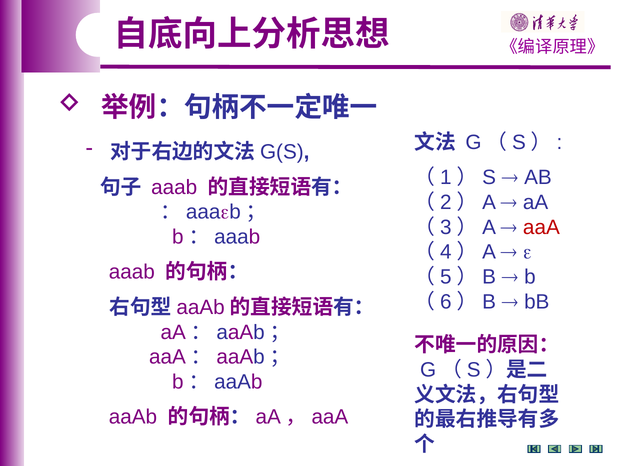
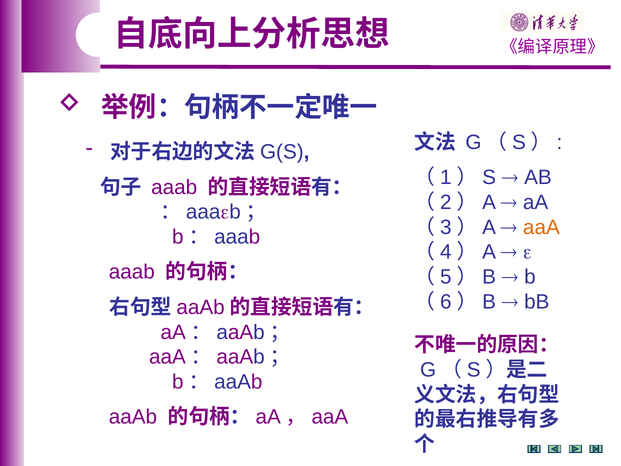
aaA colour: red -> orange
